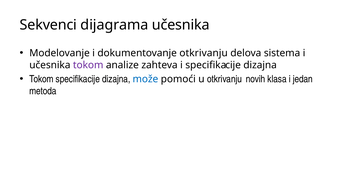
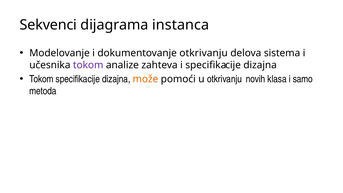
dijagrama učesnika: učesnika -> instanca
može colour: blue -> orange
jedan: jedan -> samo
